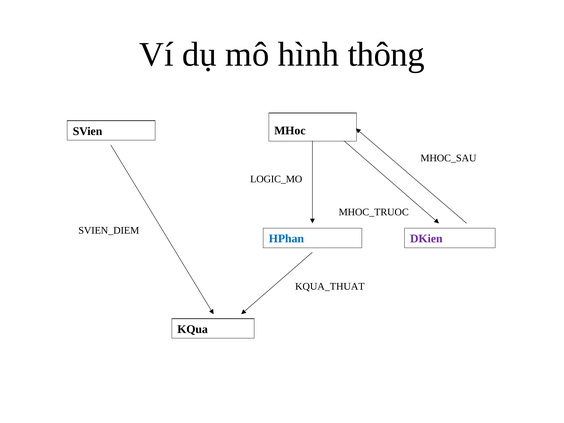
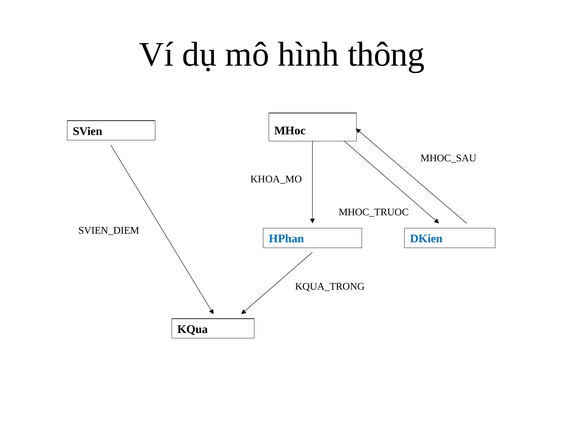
LOGIC_MO: LOGIC_MO -> KHOA_MO
DKien colour: purple -> blue
KQUA_THUAT: KQUA_THUAT -> KQUA_TRONG
